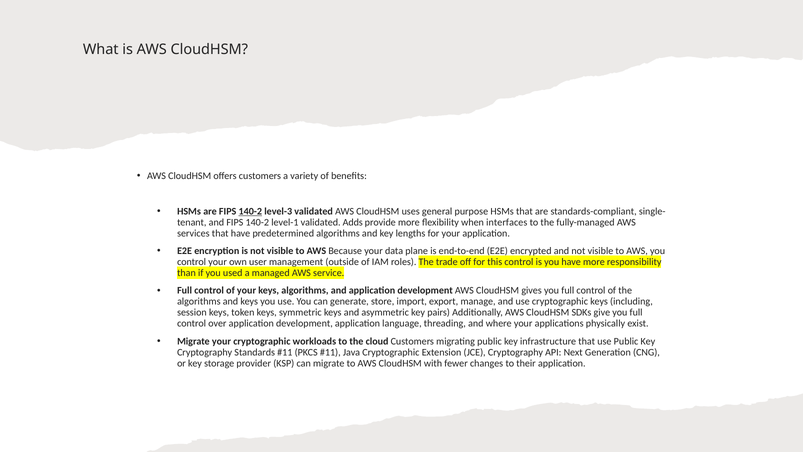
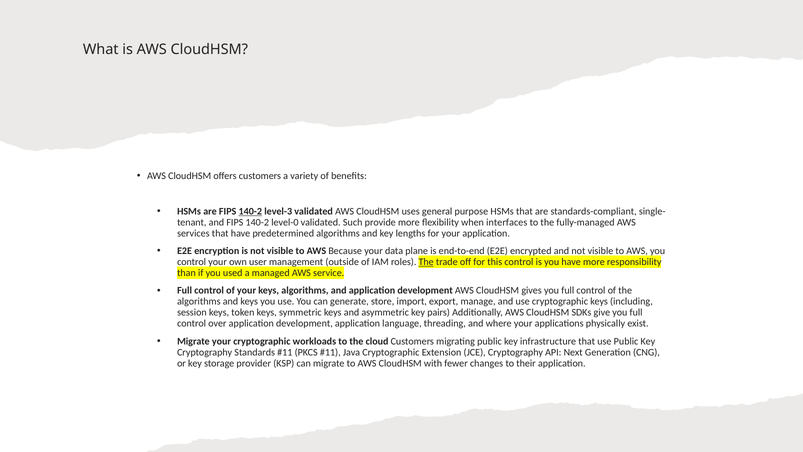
level-1: level-1 -> level-0
Adds: Adds -> Such
The at (426, 262) underline: none -> present
